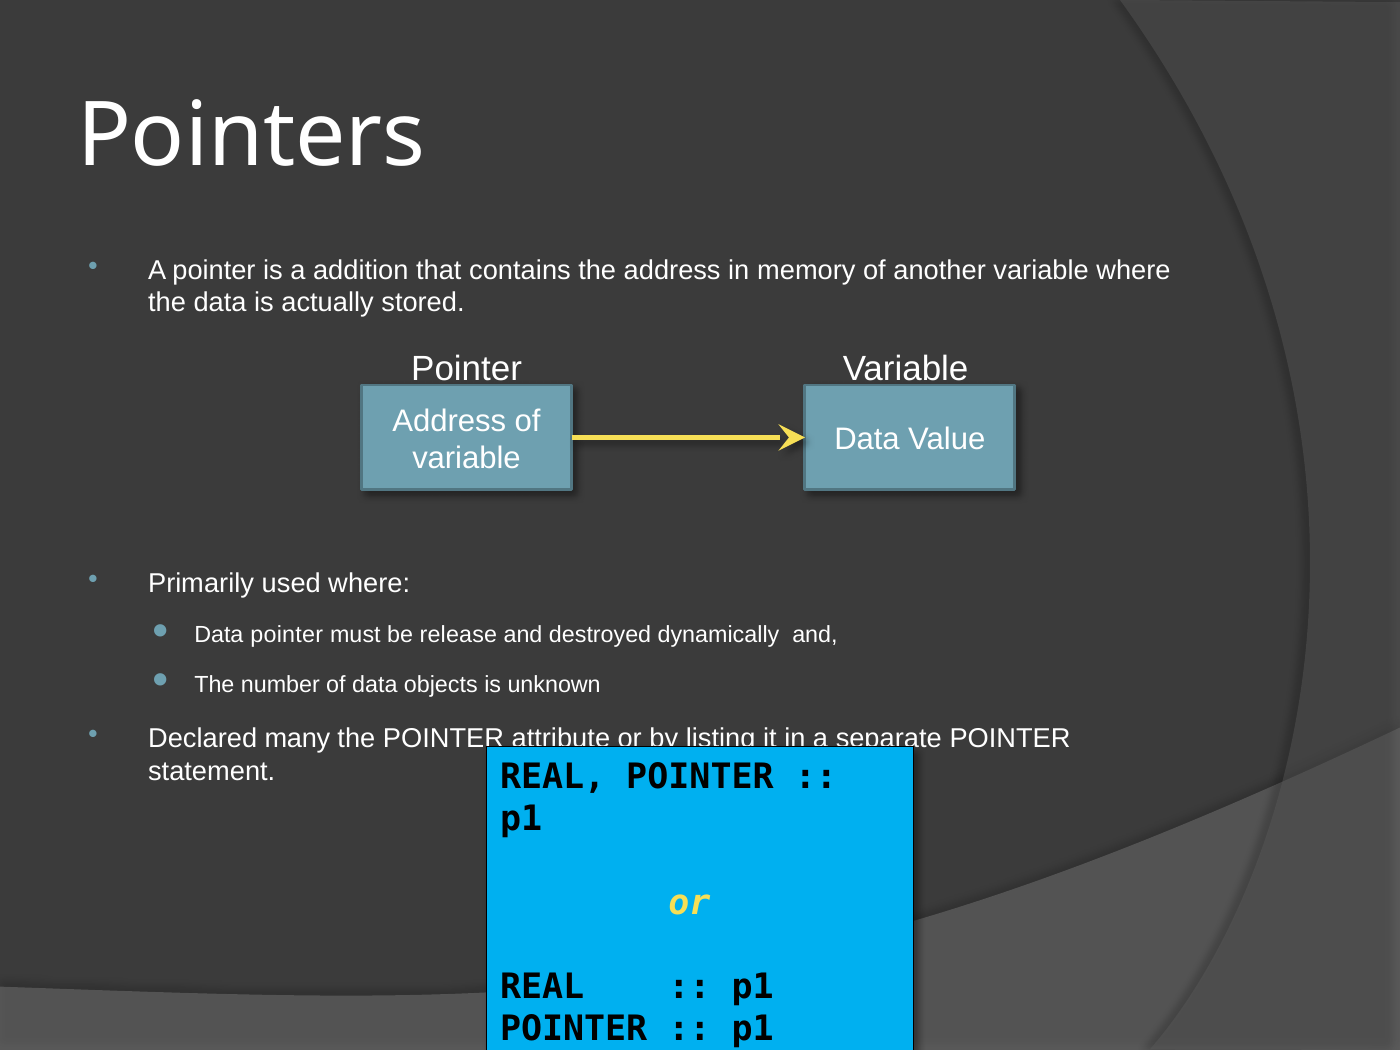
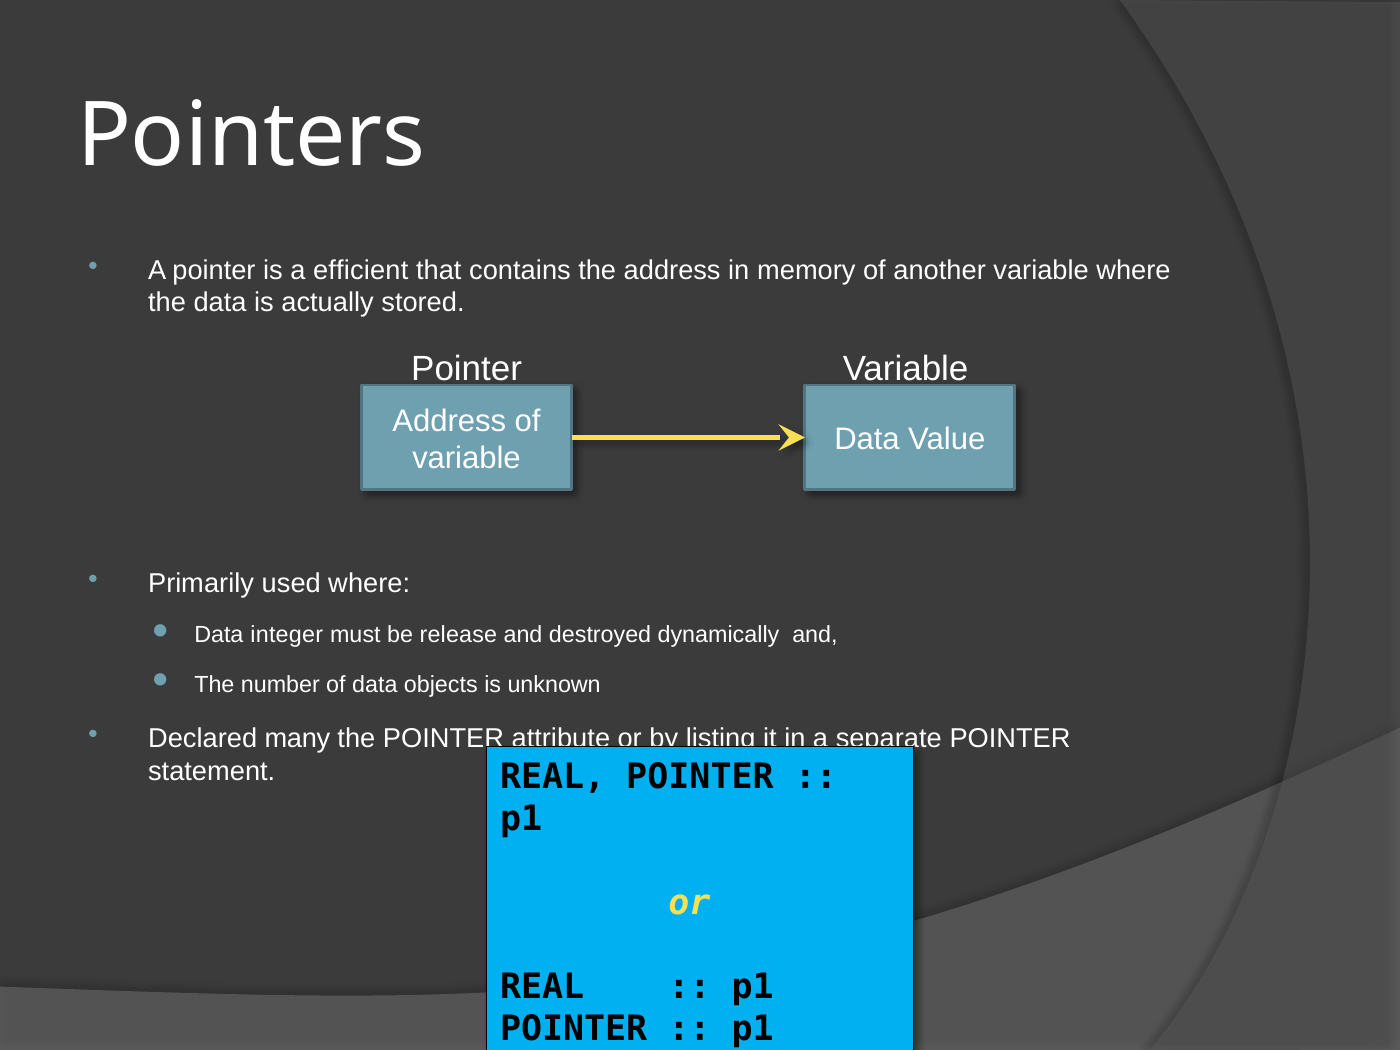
addition: addition -> efficient
Data pointer: pointer -> integer
